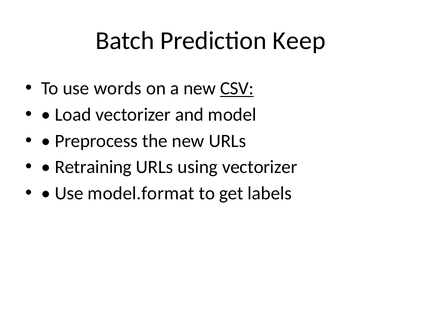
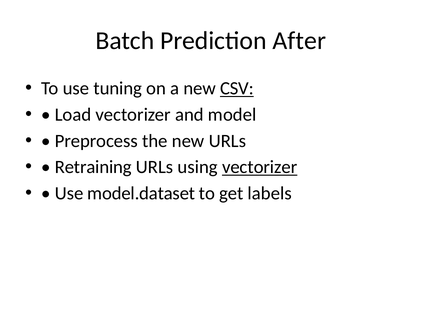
Keep: Keep -> After
words: words -> tuning
vectorizer at (260, 167) underline: none -> present
model.format: model.format -> model.dataset
